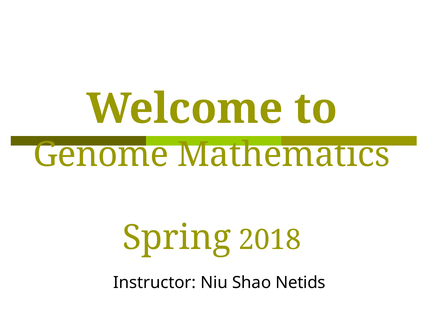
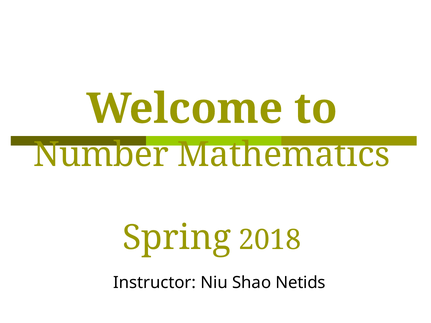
Genome: Genome -> Number
